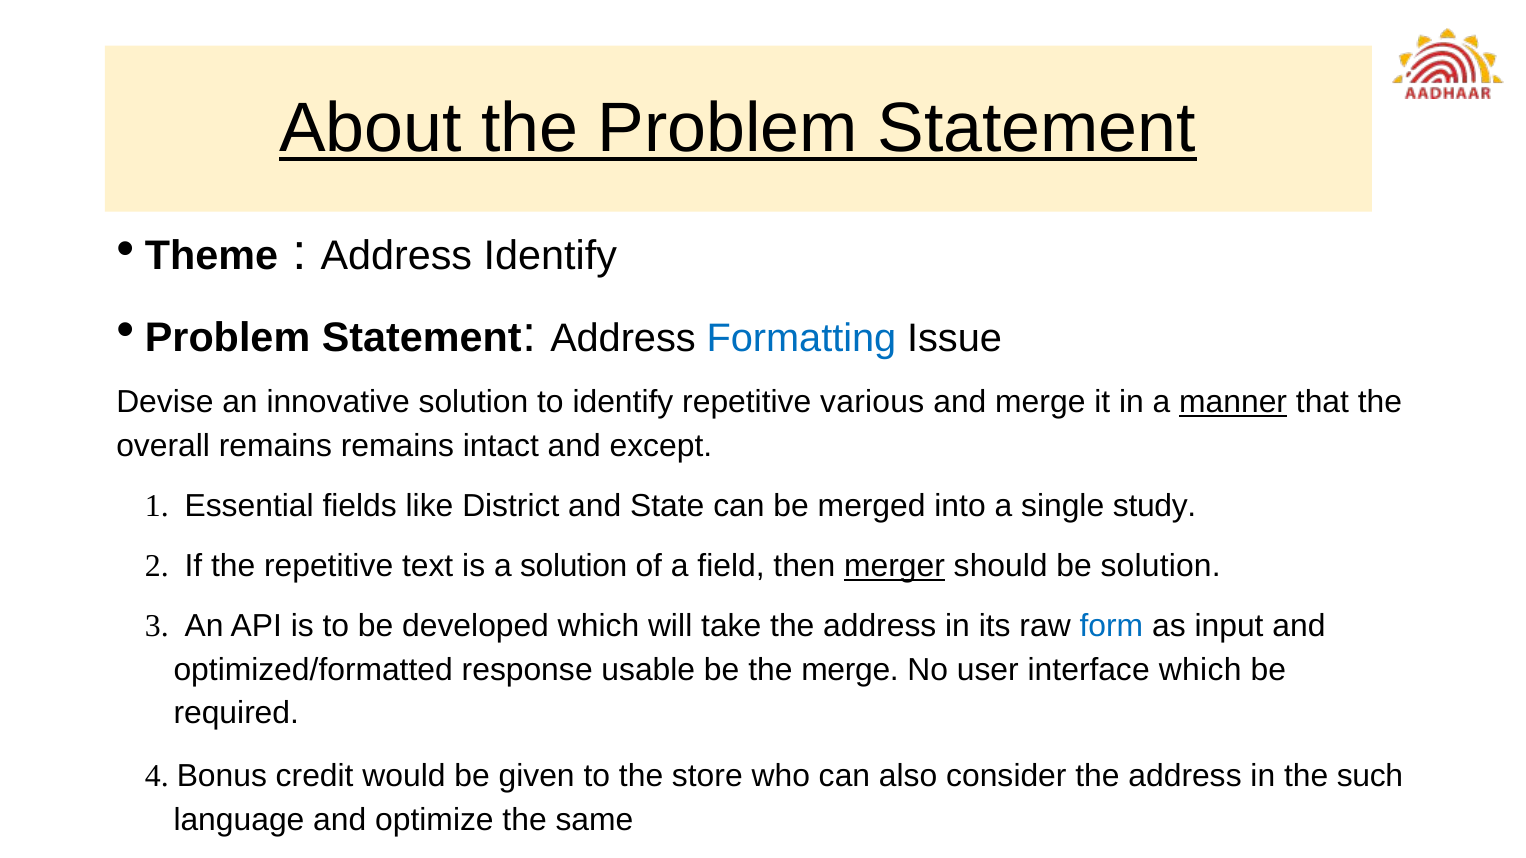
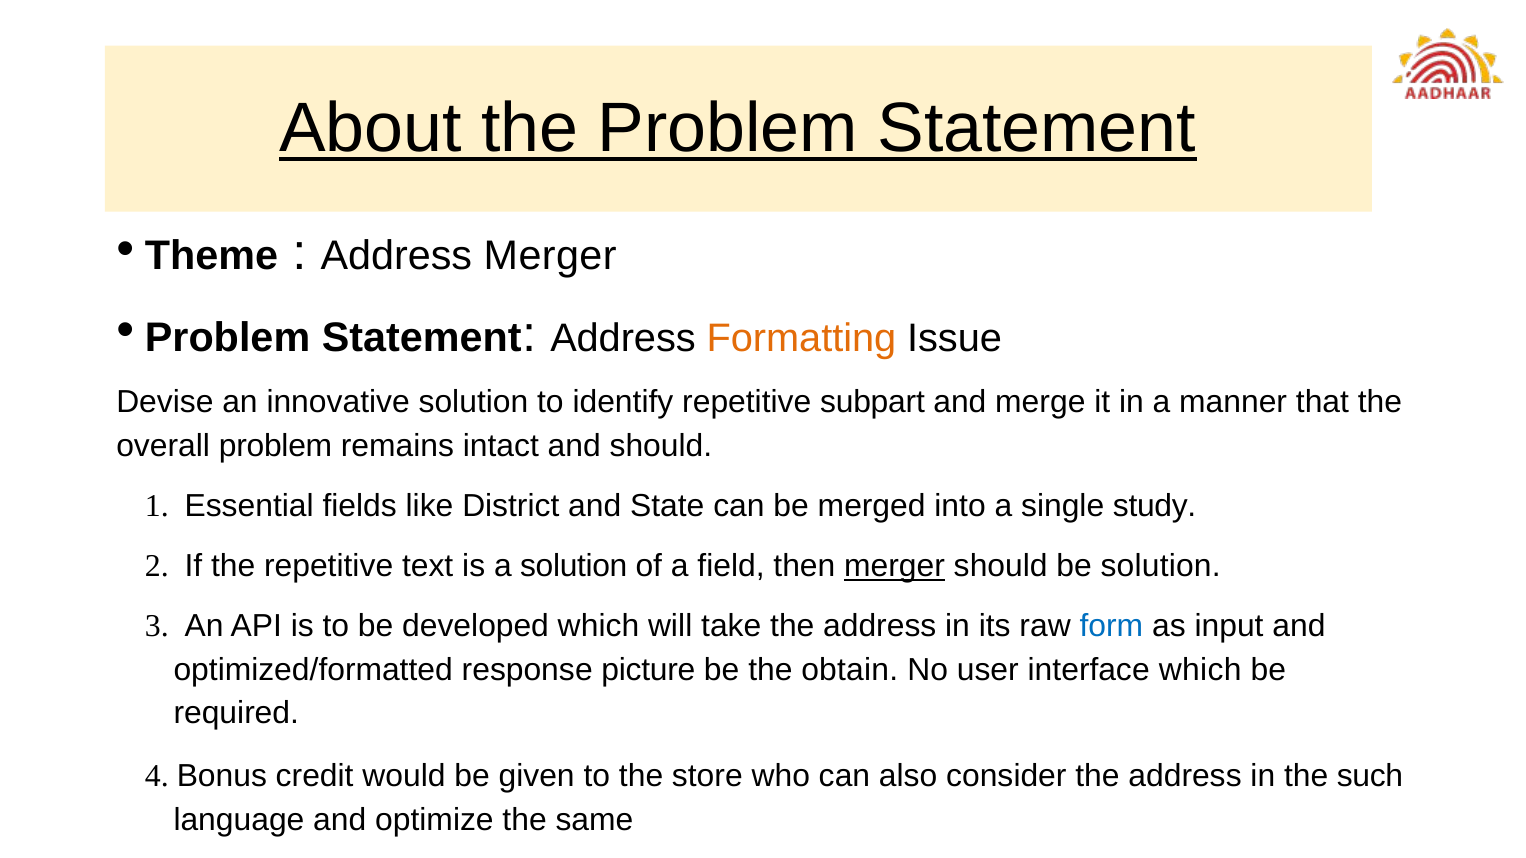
Address Identify: Identify -> Merger
Formatting colour: blue -> orange
various: various -> subpart
manner underline: present -> none
overall remains: remains -> problem
and except: except -> should
usable: usable -> picture
the merge: merge -> obtain
